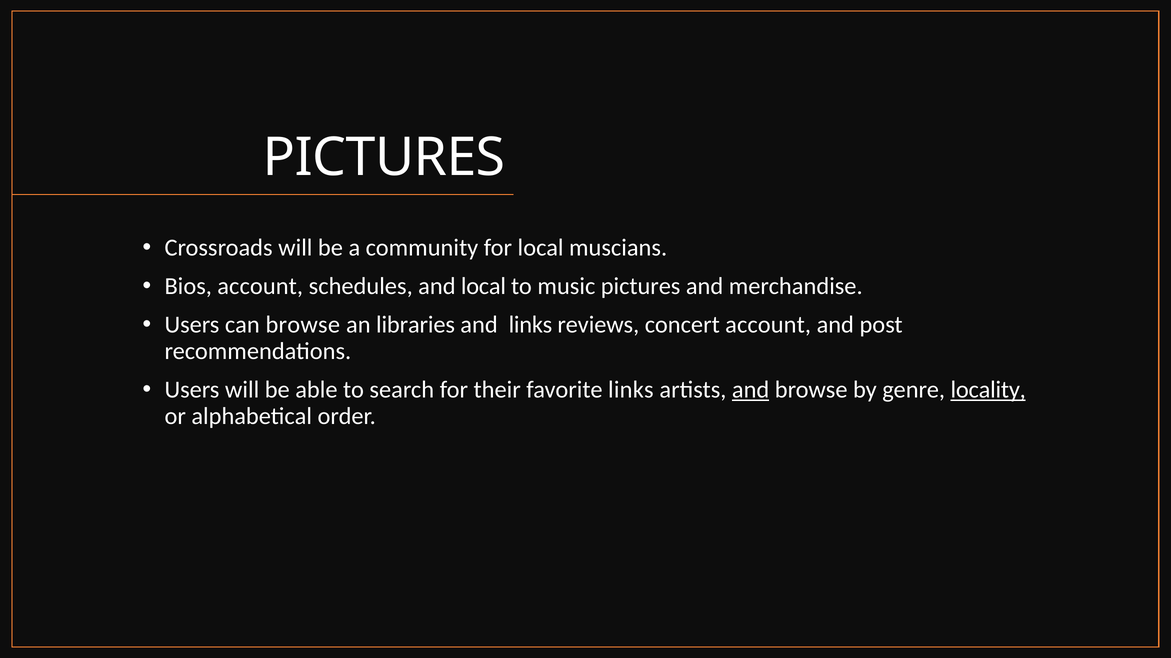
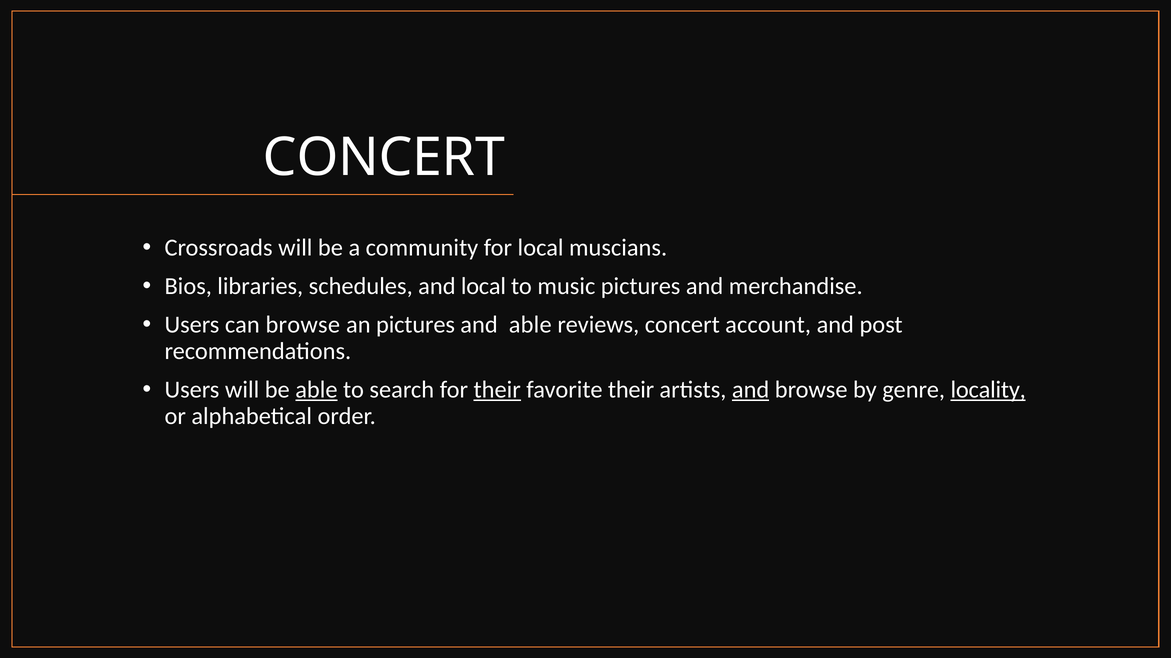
PICTURES at (384, 158): PICTURES -> CONCERT
Bios account: account -> libraries
an libraries: libraries -> pictures
and links: links -> able
able at (316, 390) underline: none -> present
their at (497, 390) underline: none -> present
favorite links: links -> their
